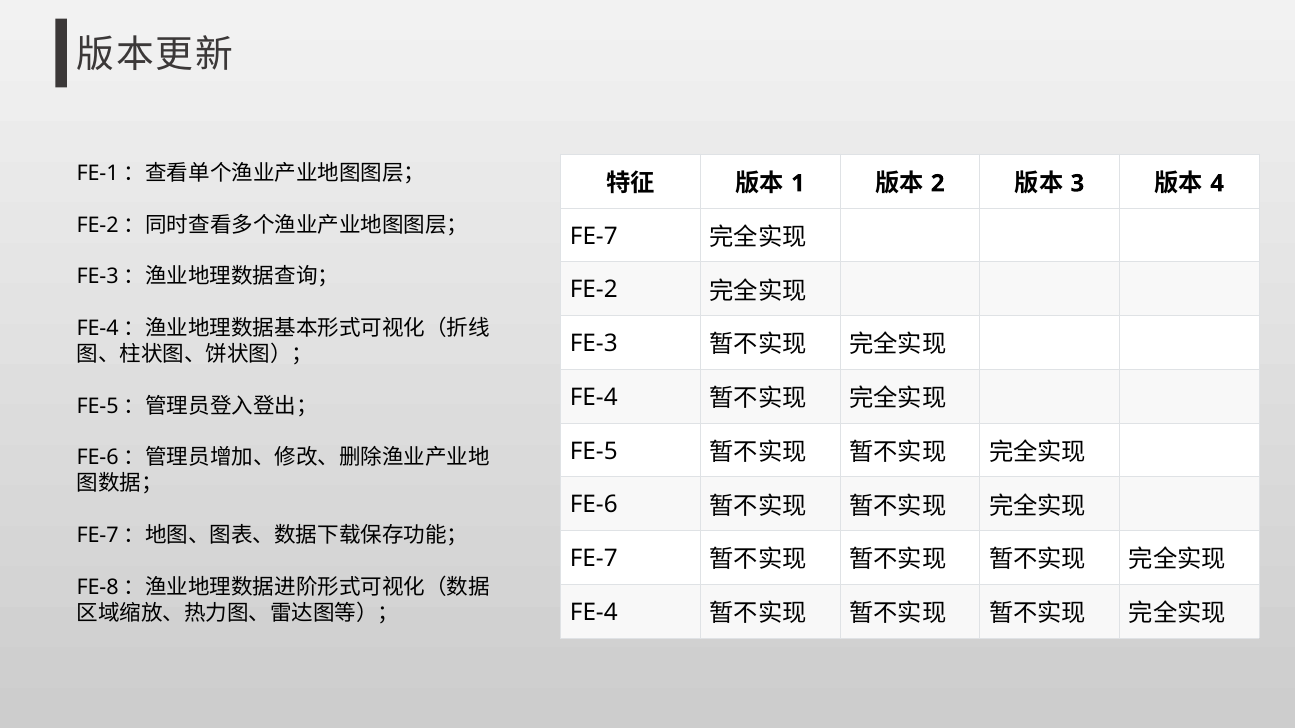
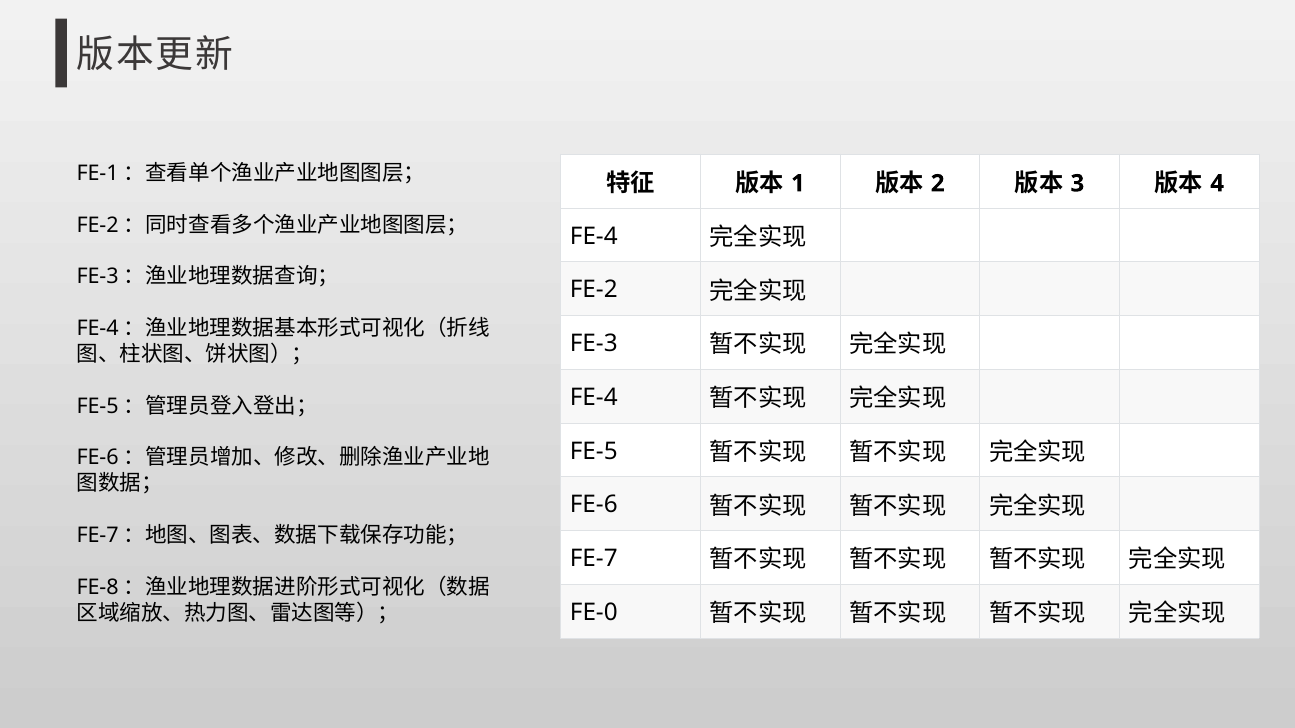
FE-7 at (594, 236): FE-7 -> FE-4
FE-4 at (594, 613): FE-4 -> FE-0
